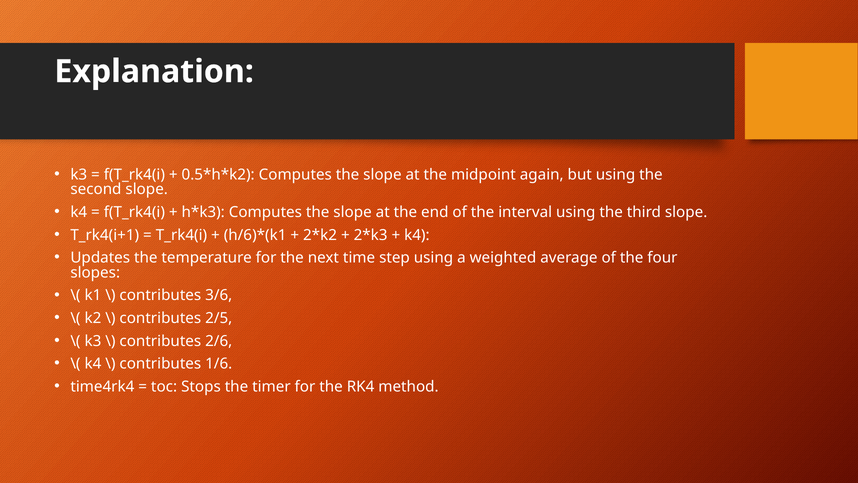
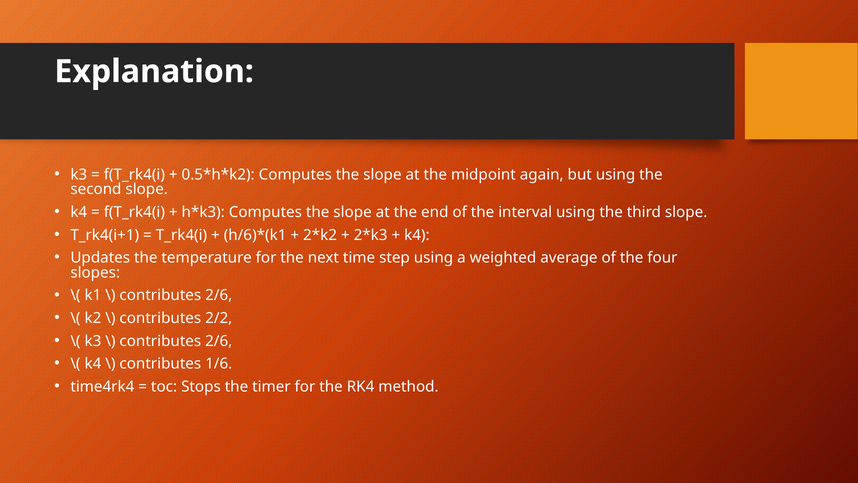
3/6 at (219, 295): 3/6 -> 2/6
2/5: 2/5 -> 2/2
